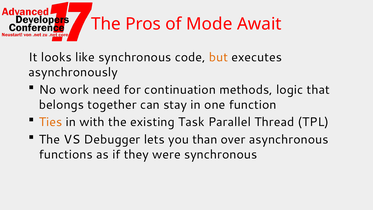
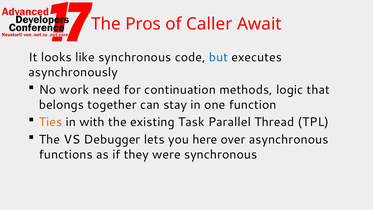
Mode: Mode -> Caller
but colour: orange -> blue
than: than -> here
